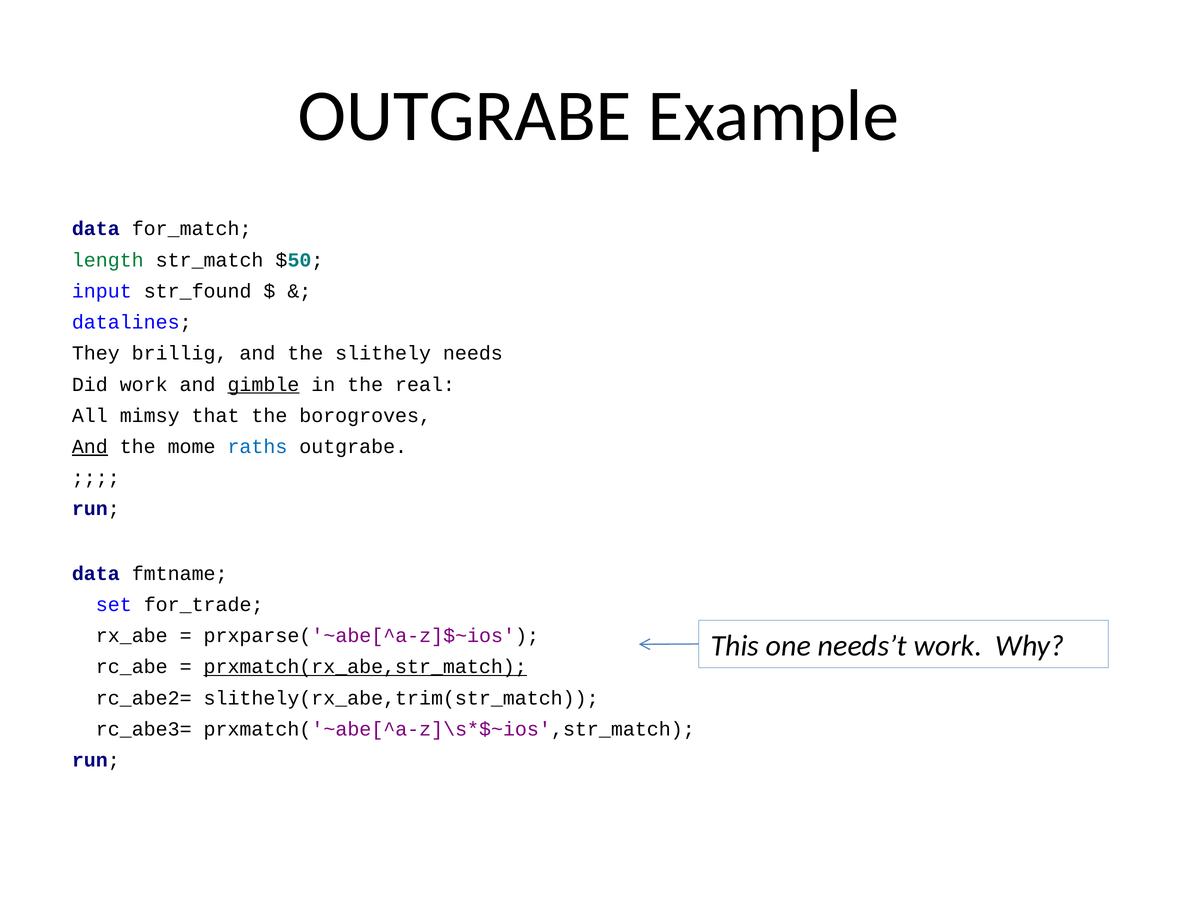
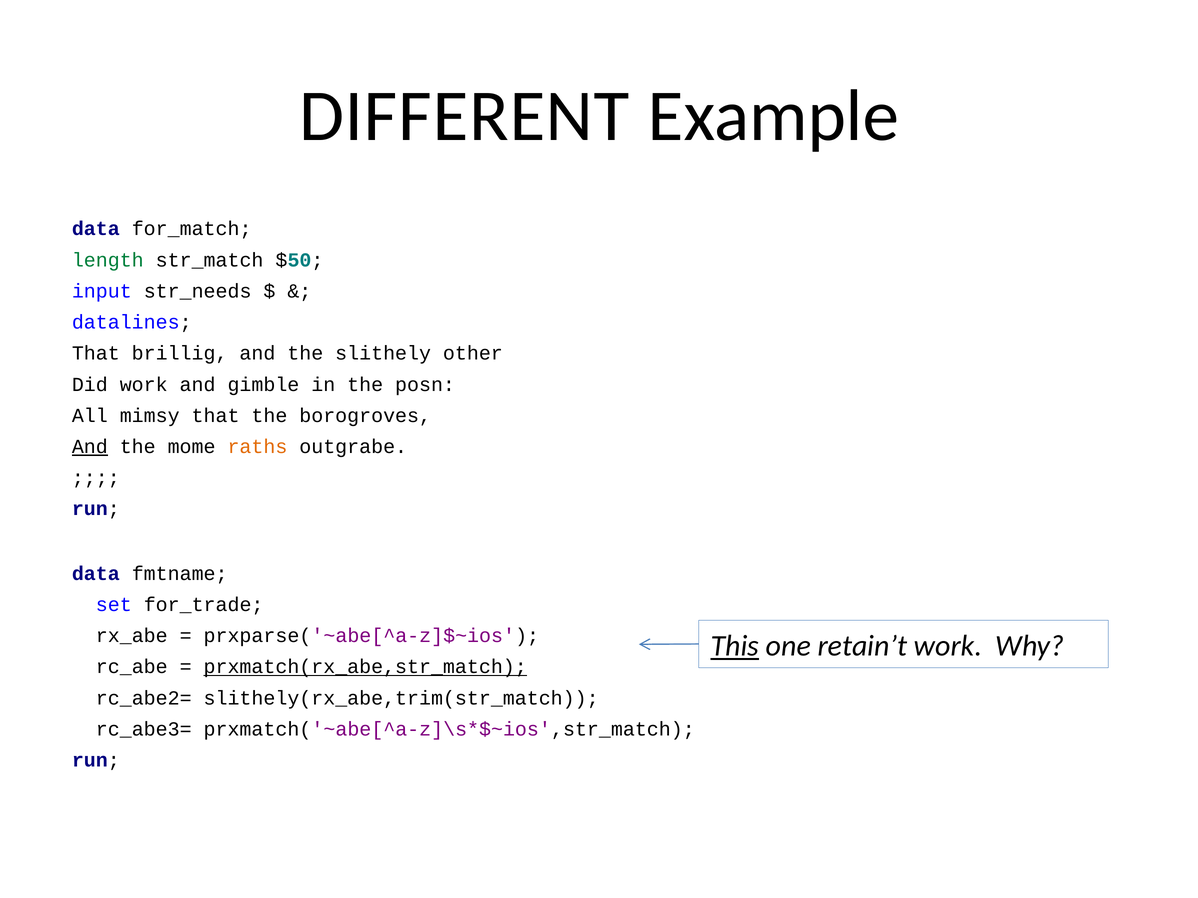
OUTGRABE at (465, 116): OUTGRABE -> DIFFERENT
str_found: str_found -> str_needs
They at (96, 354): They -> That
needs: needs -> other
gimble underline: present -> none
real: real -> posn
raths colour: blue -> orange
This underline: none -> present
needs’t: needs’t -> retain’t
